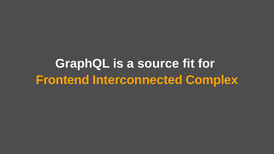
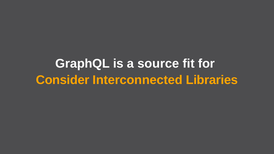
Frontend: Frontend -> Consider
Complex: Complex -> Libraries
